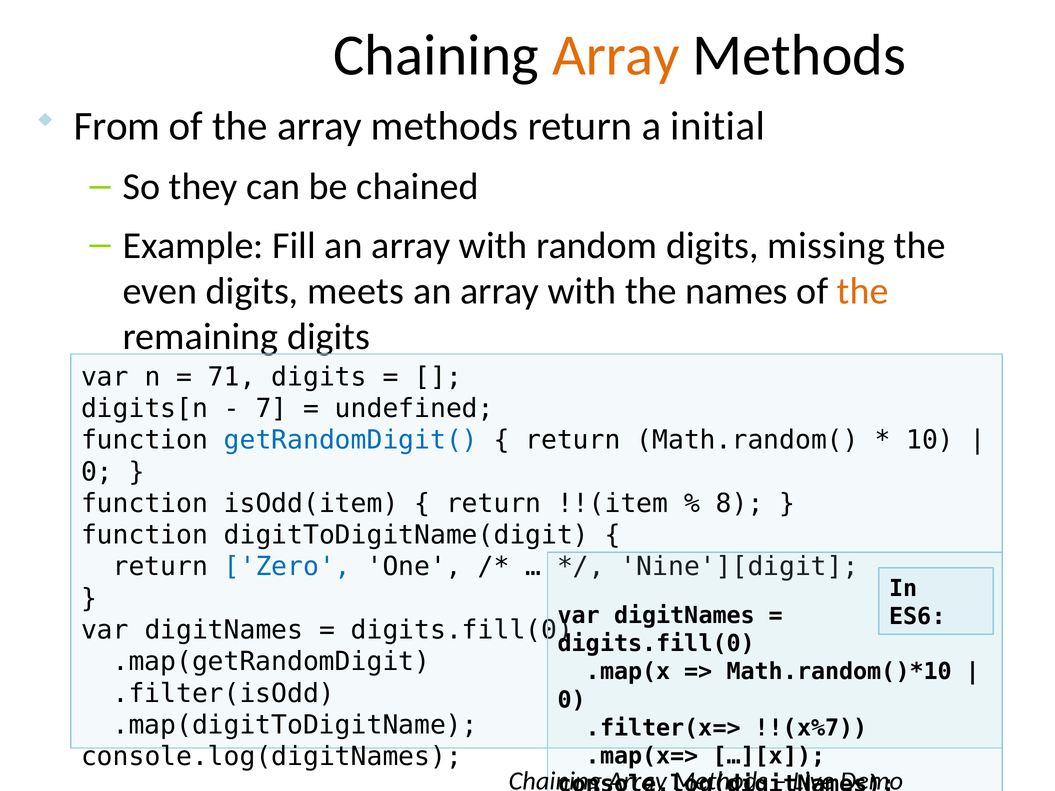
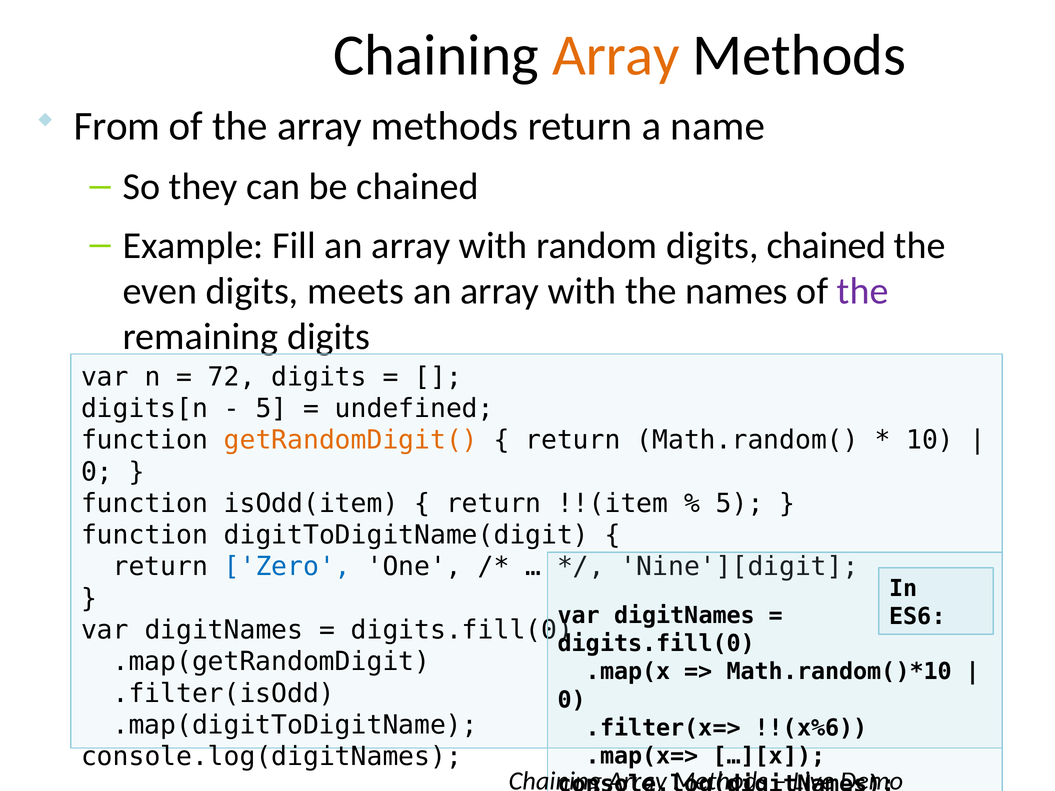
initial: initial -> name
digits missing: missing -> chained
the at (863, 291) colour: orange -> purple
71: 71 -> 72
7 at (272, 409): 7 -> 5
getRandomDigit( colour: blue -> orange
8 at (740, 504): 8 -> 5
!!(x%7: !!(x%7 -> !!(x%6
